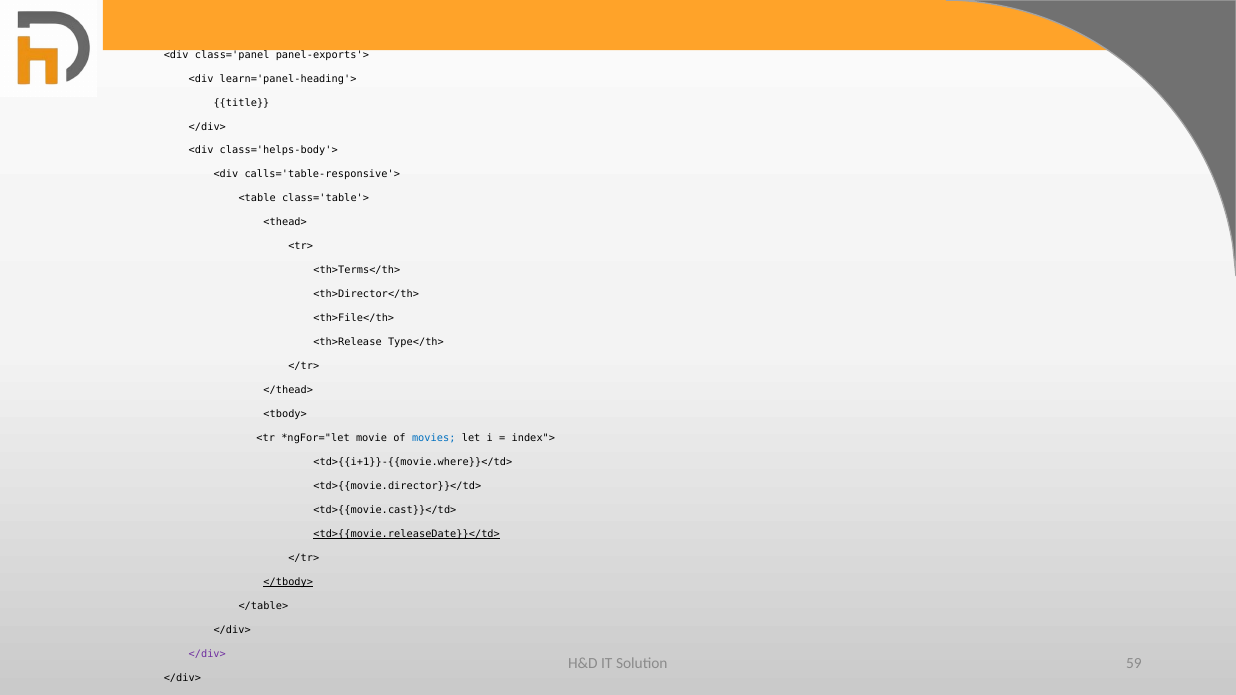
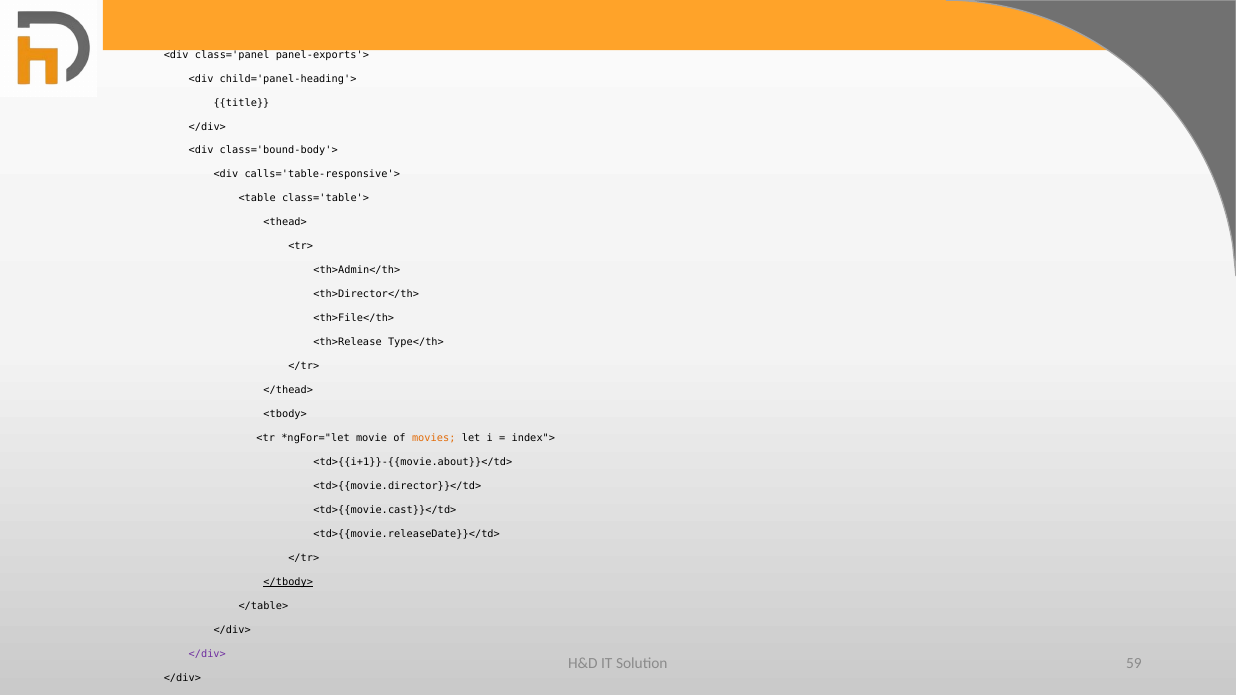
learn='panel-heading'>: learn='panel-heading'> -> child='panel-heading'>
class='helps-body'>: class='helps-body'> -> class='bound-body'>
<th>Terms</th>: <th>Terms</th> -> <th>Admin</th>
movies colour: blue -> orange
<td>{{i+1}}-{{movie.where}}</td>: <td>{{i+1}}-{{movie.where}}</td> -> <td>{{i+1}}-{{movie.about}}</td>
<td>{{movie.releaseDate}}</td> underline: present -> none
